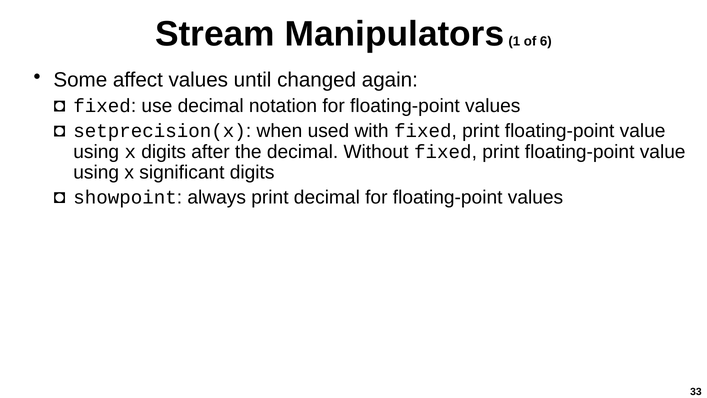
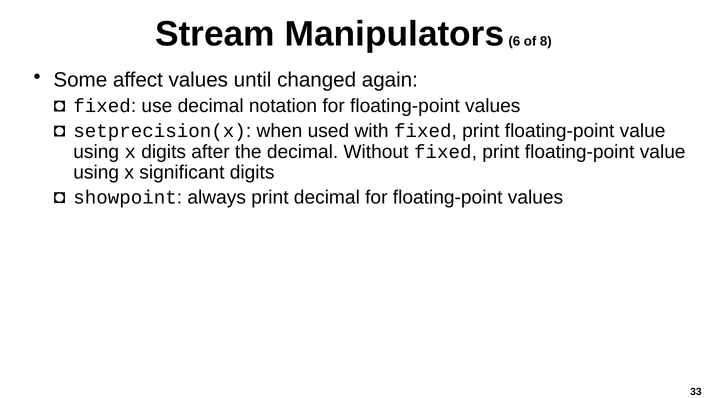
1: 1 -> 6
6: 6 -> 8
